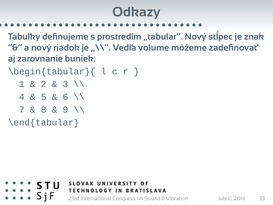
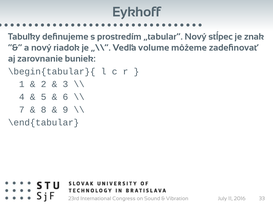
Odkazy: Odkazy -> Eykhoff
